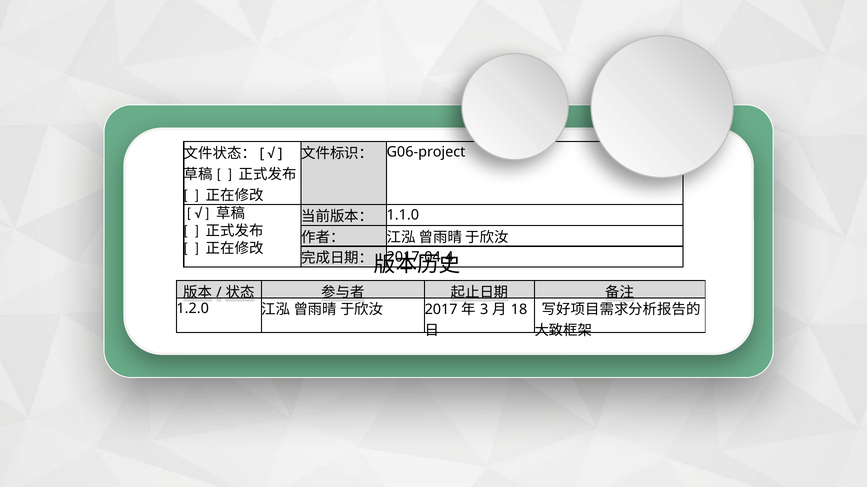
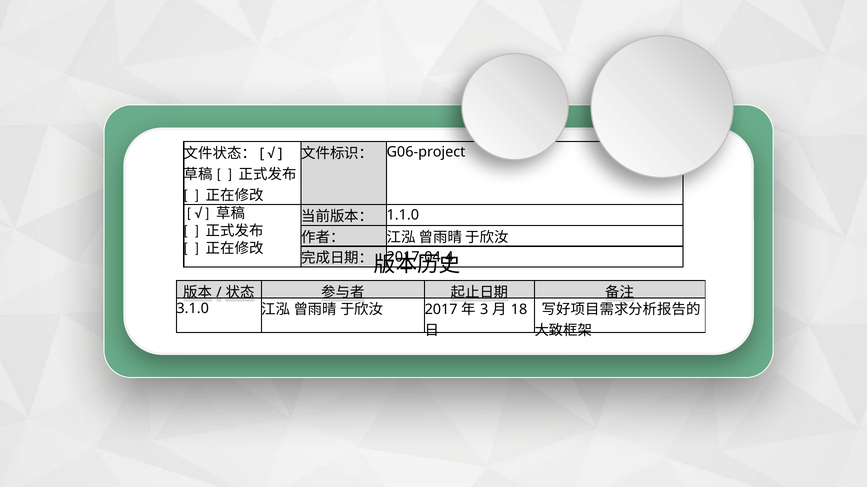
1.2.0: 1.2.0 -> 3.1.0
